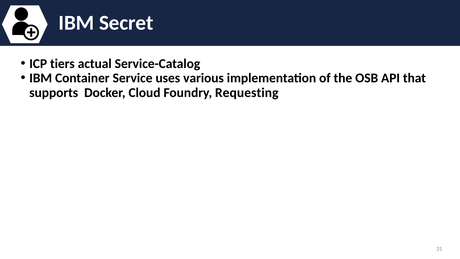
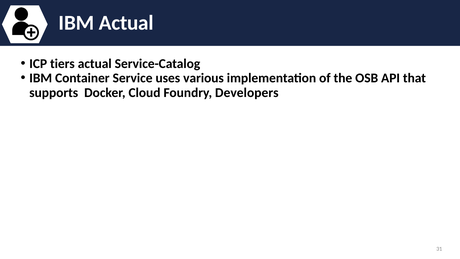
IBM Secret: Secret -> Actual
Requesting: Requesting -> Developers
